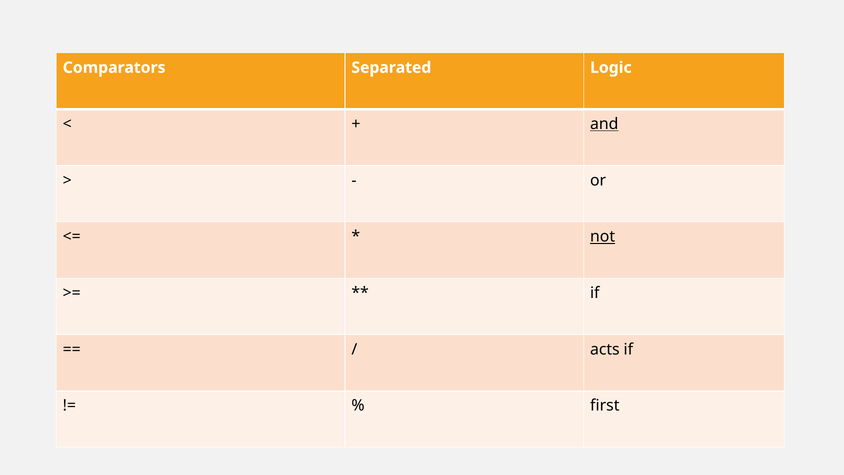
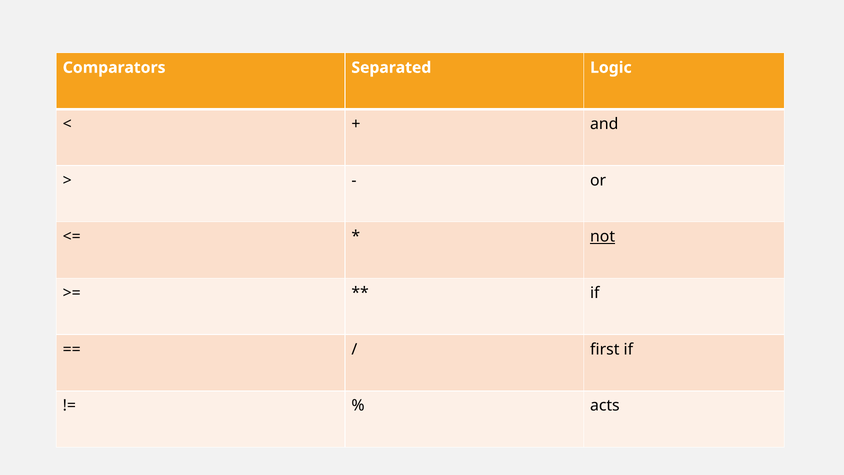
and underline: present -> none
acts: acts -> first
first: first -> acts
